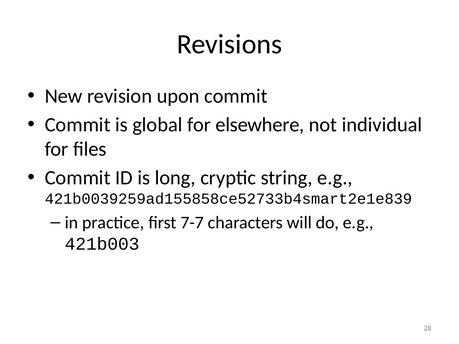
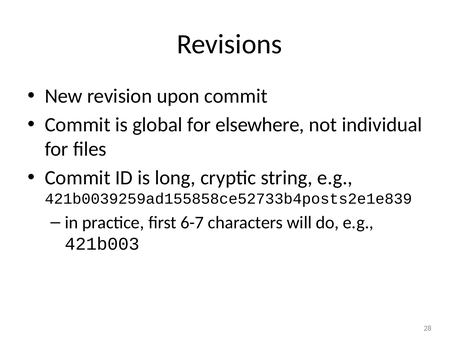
421b0039259ad155858ce52733b4smart2e1e839: 421b0039259ad155858ce52733b4smart2e1e839 -> 421b0039259ad155858ce52733b4posts2e1e839
7-7: 7-7 -> 6-7
